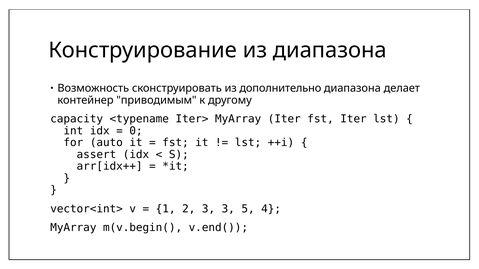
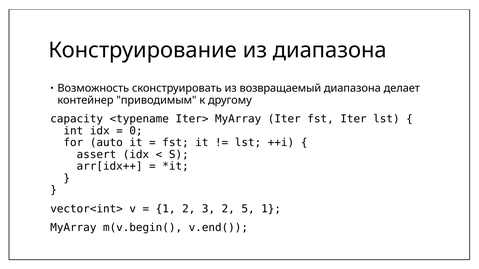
дополнительно: дополнительно -> возвращаемый
3 3: 3 -> 2
5 4: 4 -> 1
